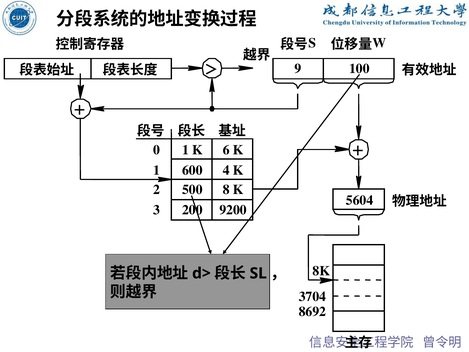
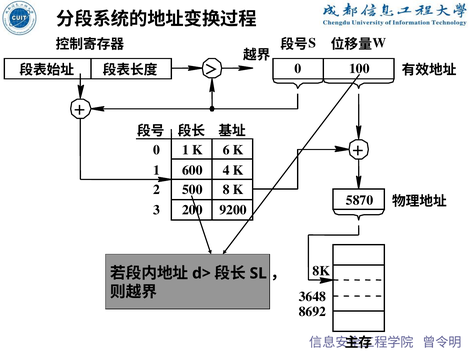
9 at (298, 69): 9 -> 0
5604: 5604 -> 5870
3704: 3704 -> 3648
